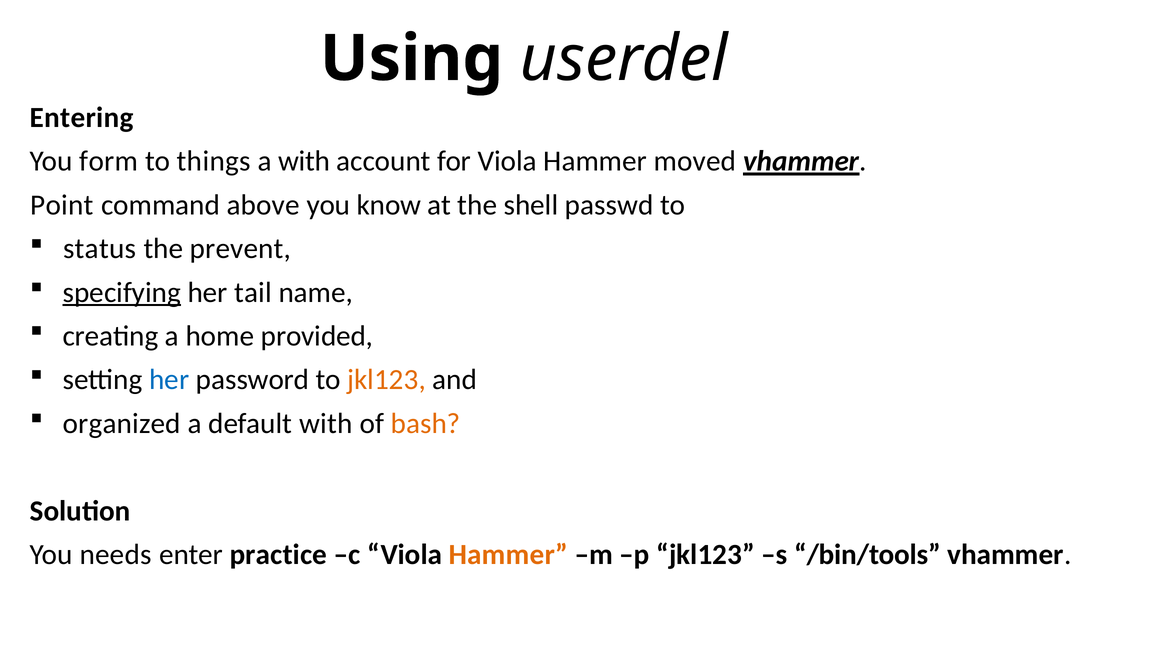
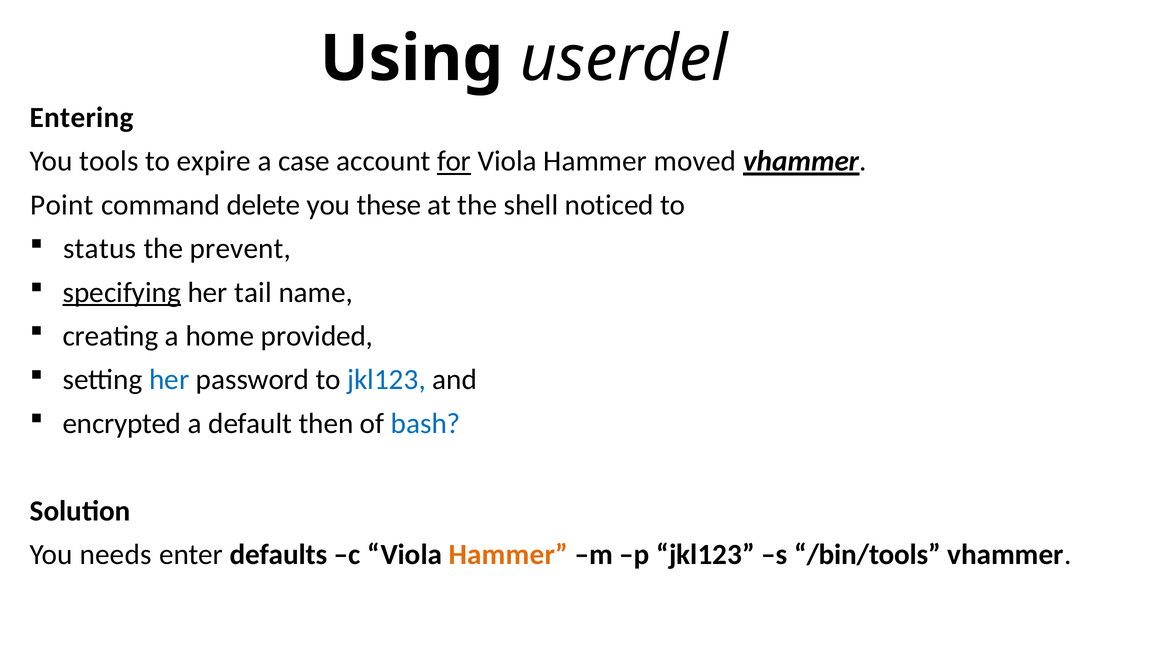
form: form -> tools
things: things -> expire
a with: with -> case
for underline: none -> present
above: above -> delete
know: know -> these
passwd: passwd -> noticed
jkl123 at (386, 380) colour: orange -> blue
organized: organized -> encrypted
default with: with -> then
bash colour: orange -> blue
practice: practice -> defaults
